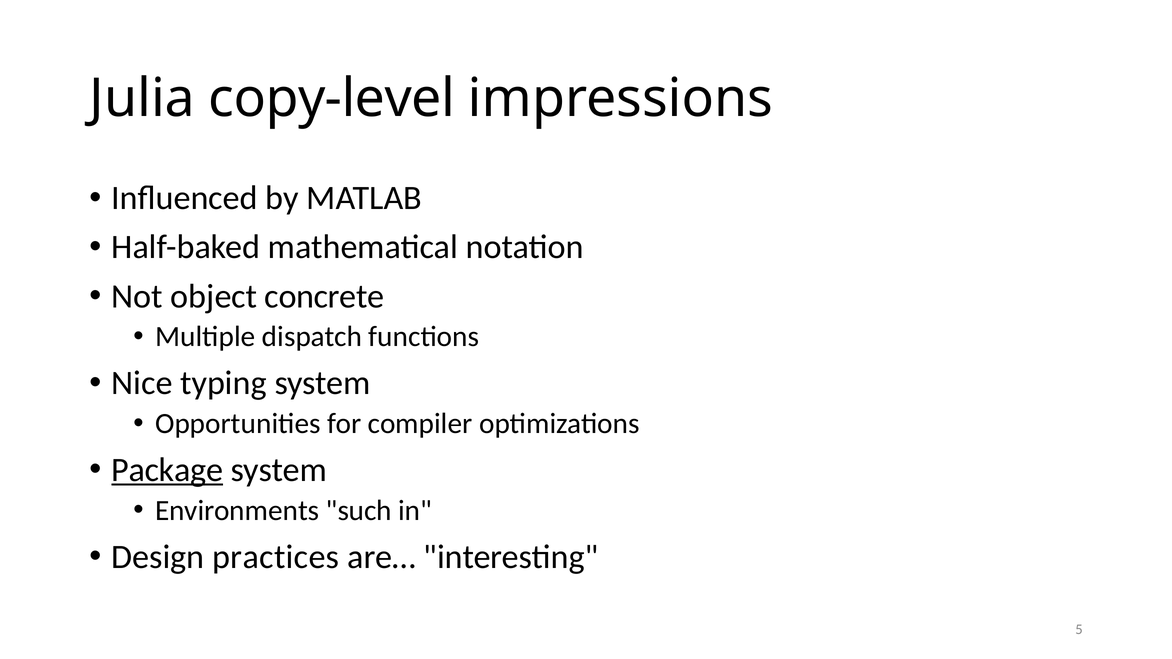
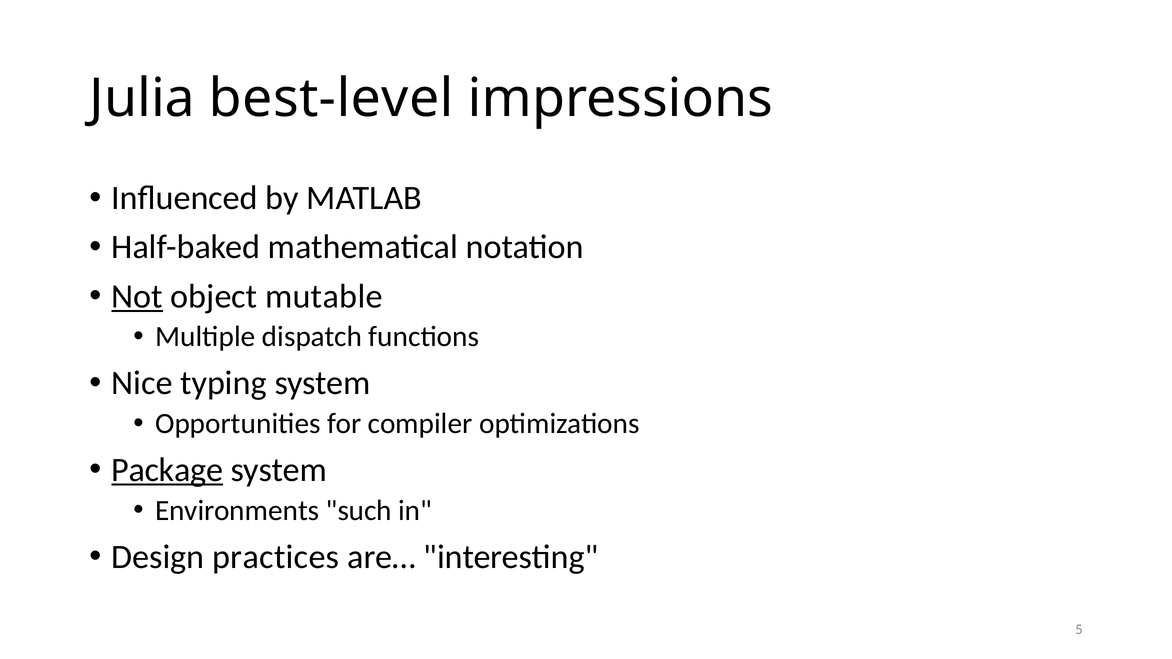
copy-level: copy-level -> best-level
Not underline: none -> present
concrete: concrete -> mutable
